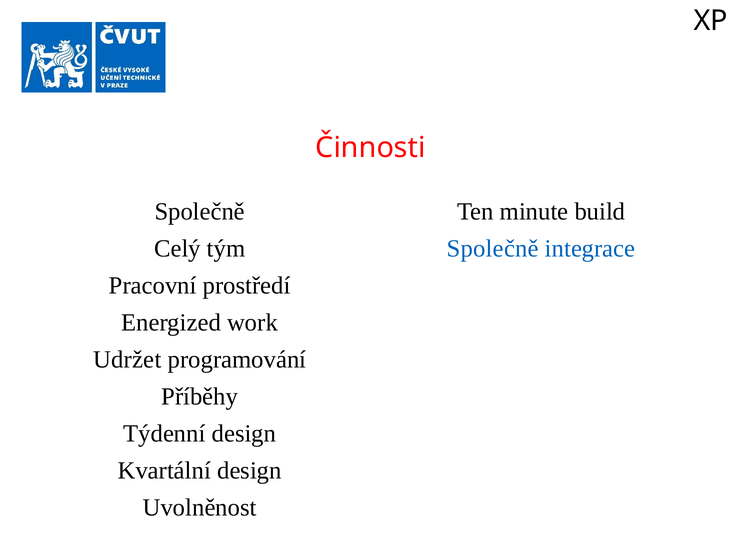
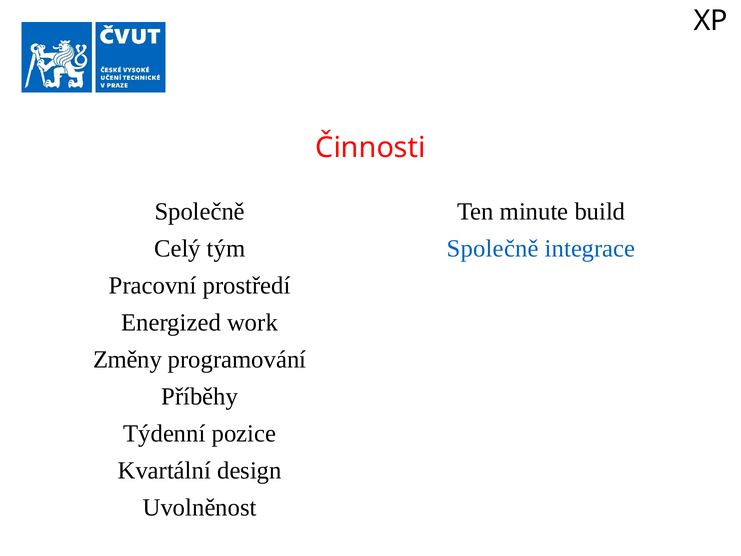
Udržet: Udržet -> Změny
Týdenní design: design -> pozice
